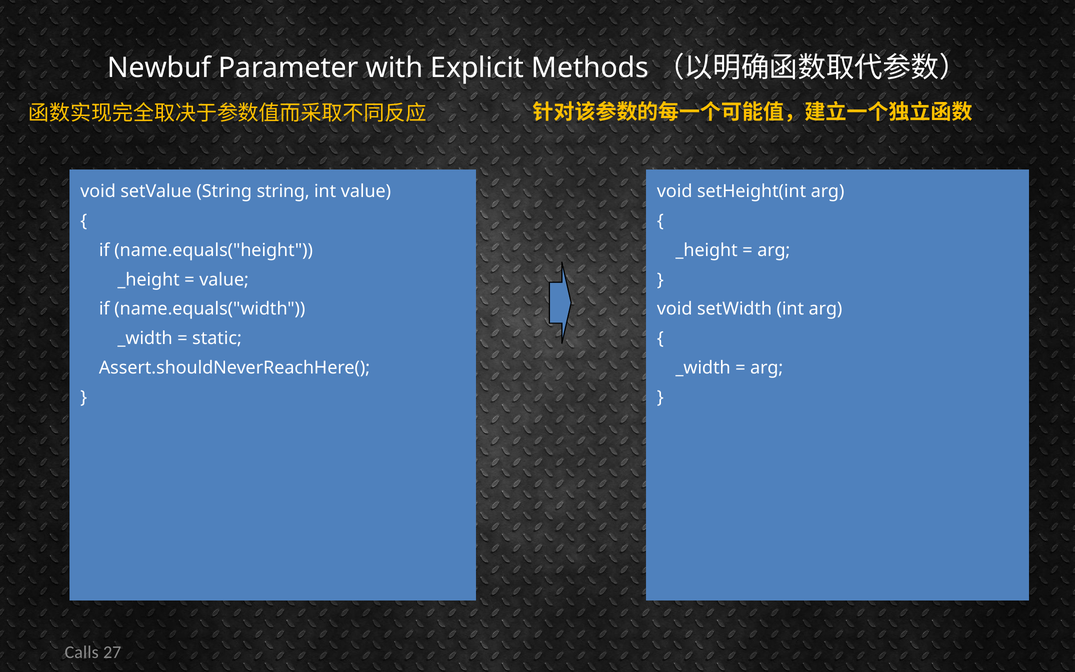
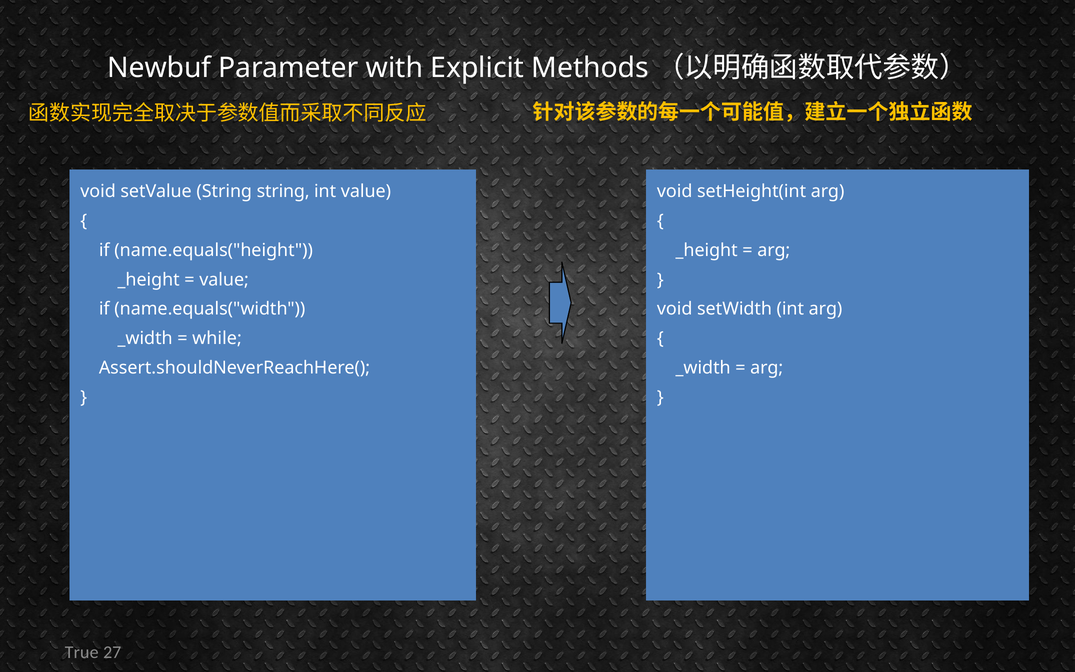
static: static -> while
Calls: Calls -> True
